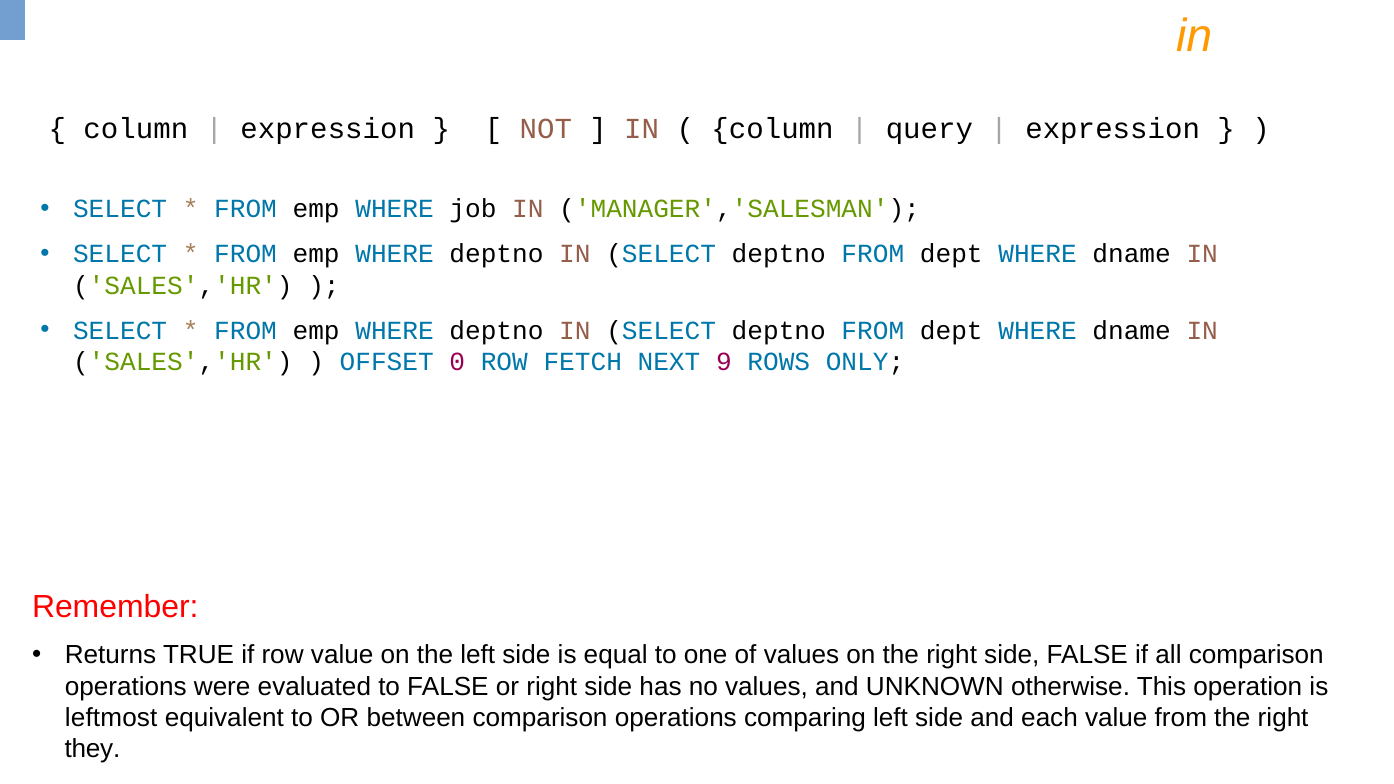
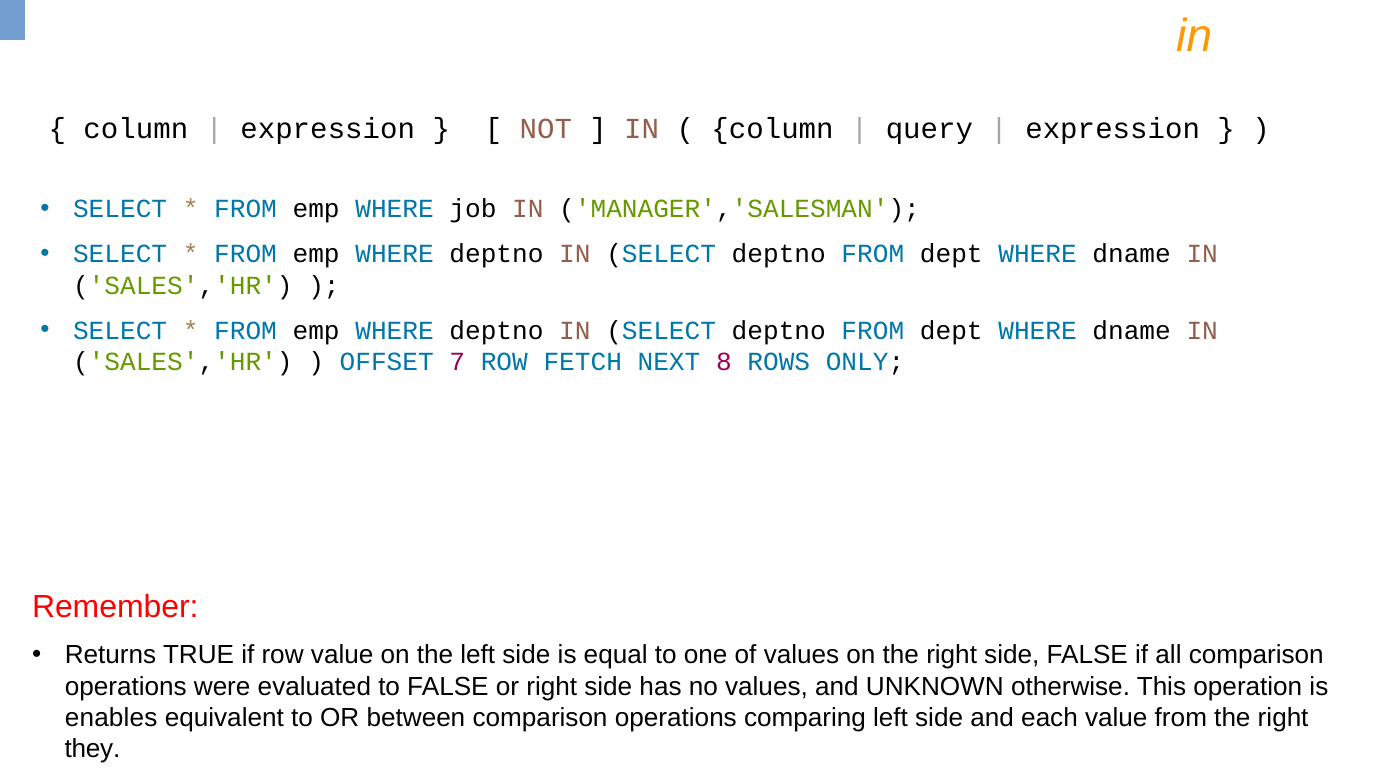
0: 0 -> 7
9: 9 -> 8
leftmost: leftmost -> enables
